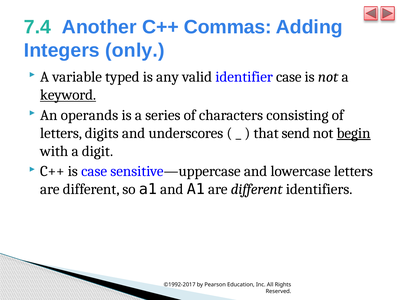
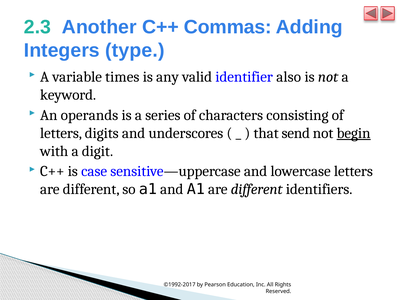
7.4: 7.4 -> 2.3
only: only -> type
typed: typed -> times
identifier case: case -> also
keyword underline: present -> none
